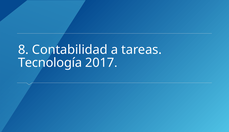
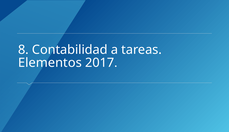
Tecnología: Tecnología -> Elementos
